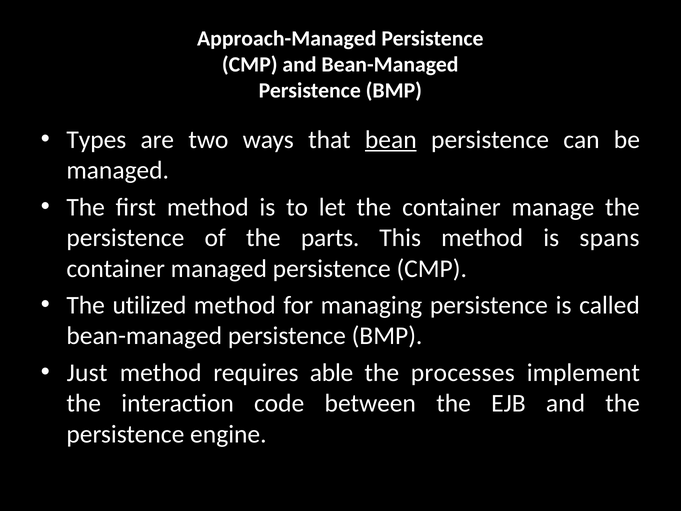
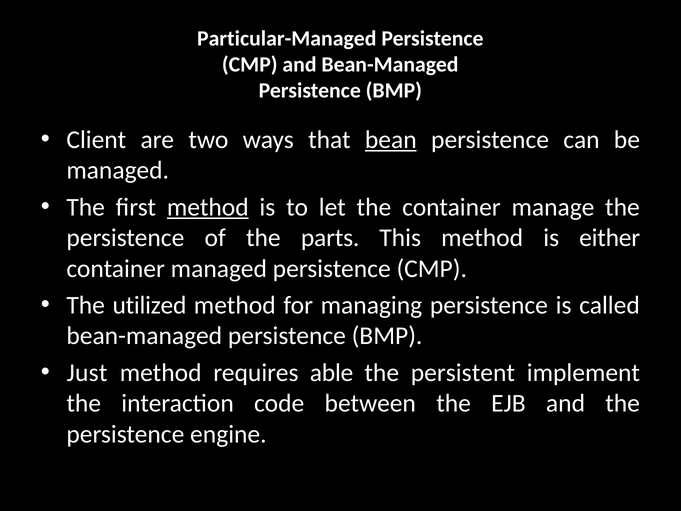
Approach-Managed: Approach-Managed -> Particular-Managed
Types: Types -> Client
method at (208, 207) underline: none -> present
spans: spans -> either
processes: processes -> persistent
